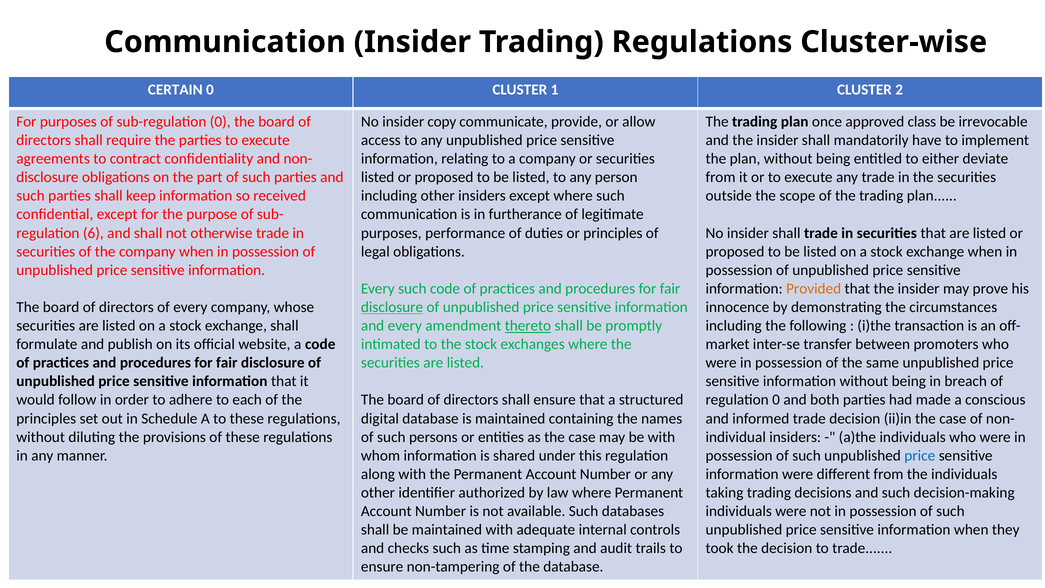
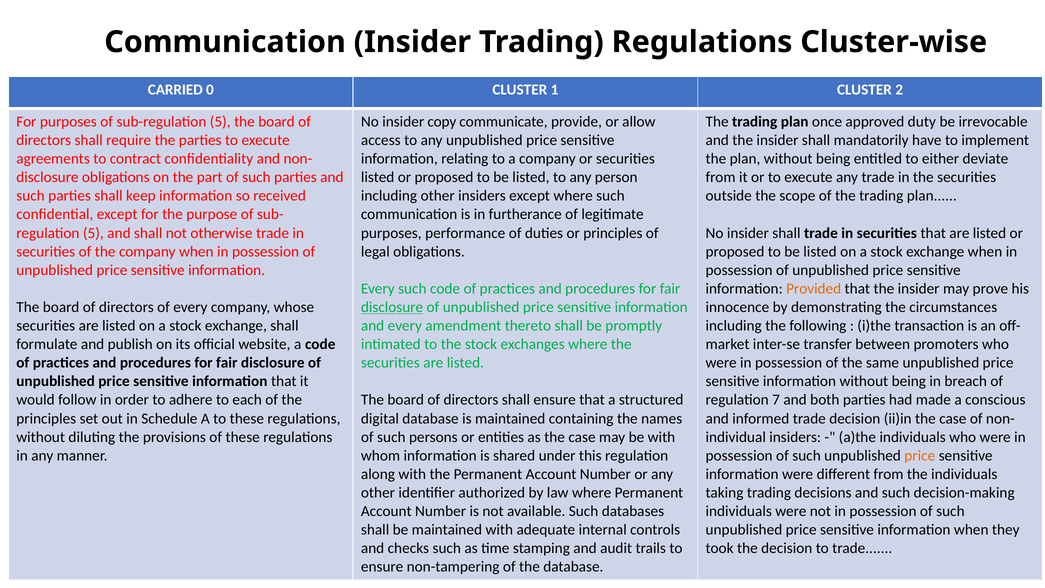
CERTAIN: CERTAIN -> CARRIED
sub-regulation 0: 0 -> 5
class: class -> duty
regulation 6: 6 -> 5
thereto underline: present -> none
regulation 0: 0 -> 7
price at (920, 455) colour: blue -> orange
